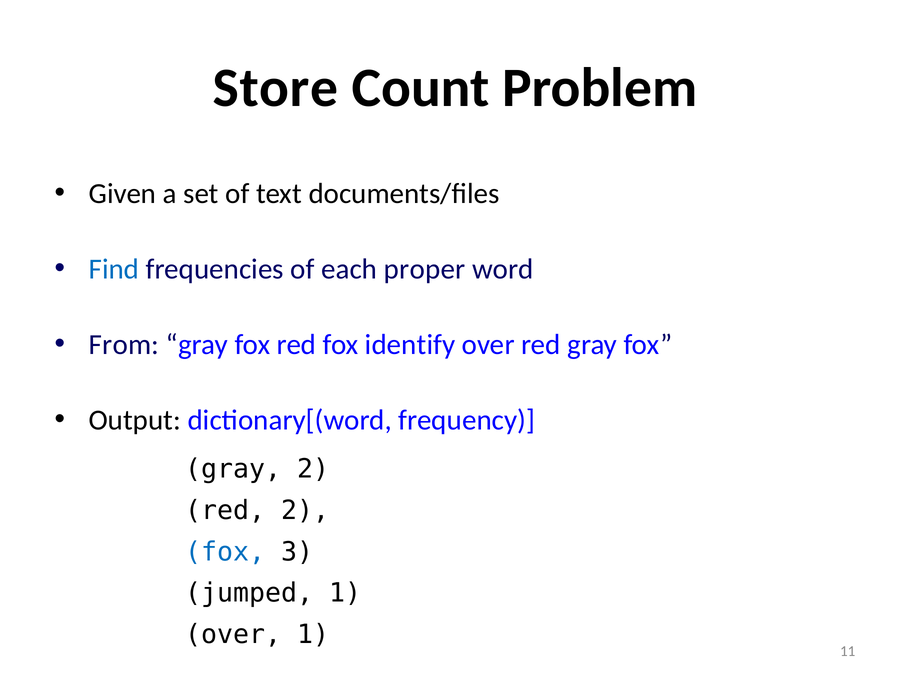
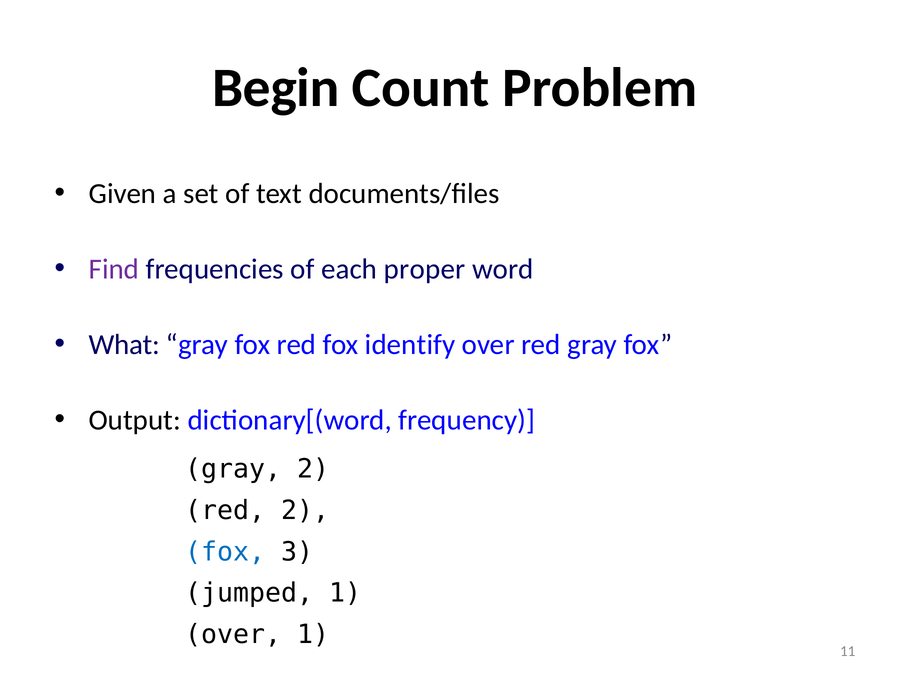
Store: Store -> Begin
Find colour: blue -> purple
From: From -> What
